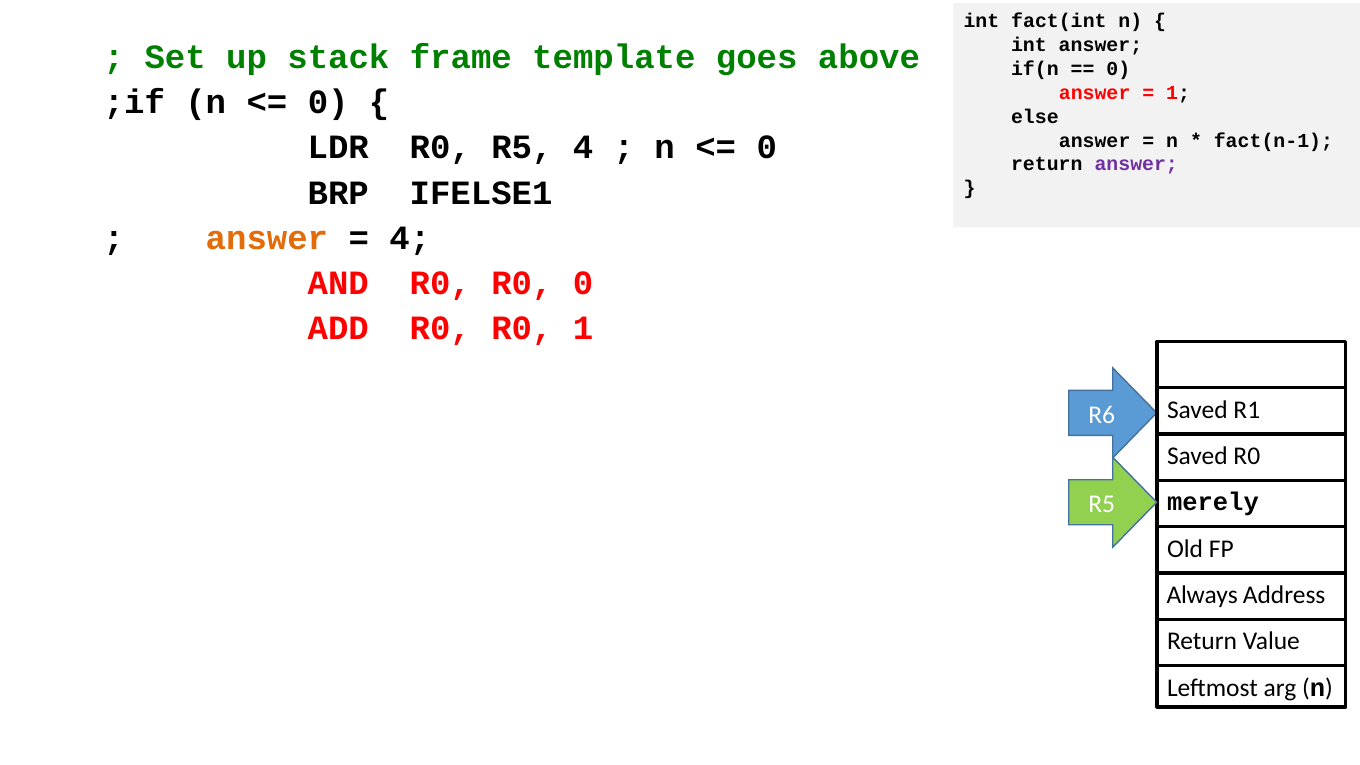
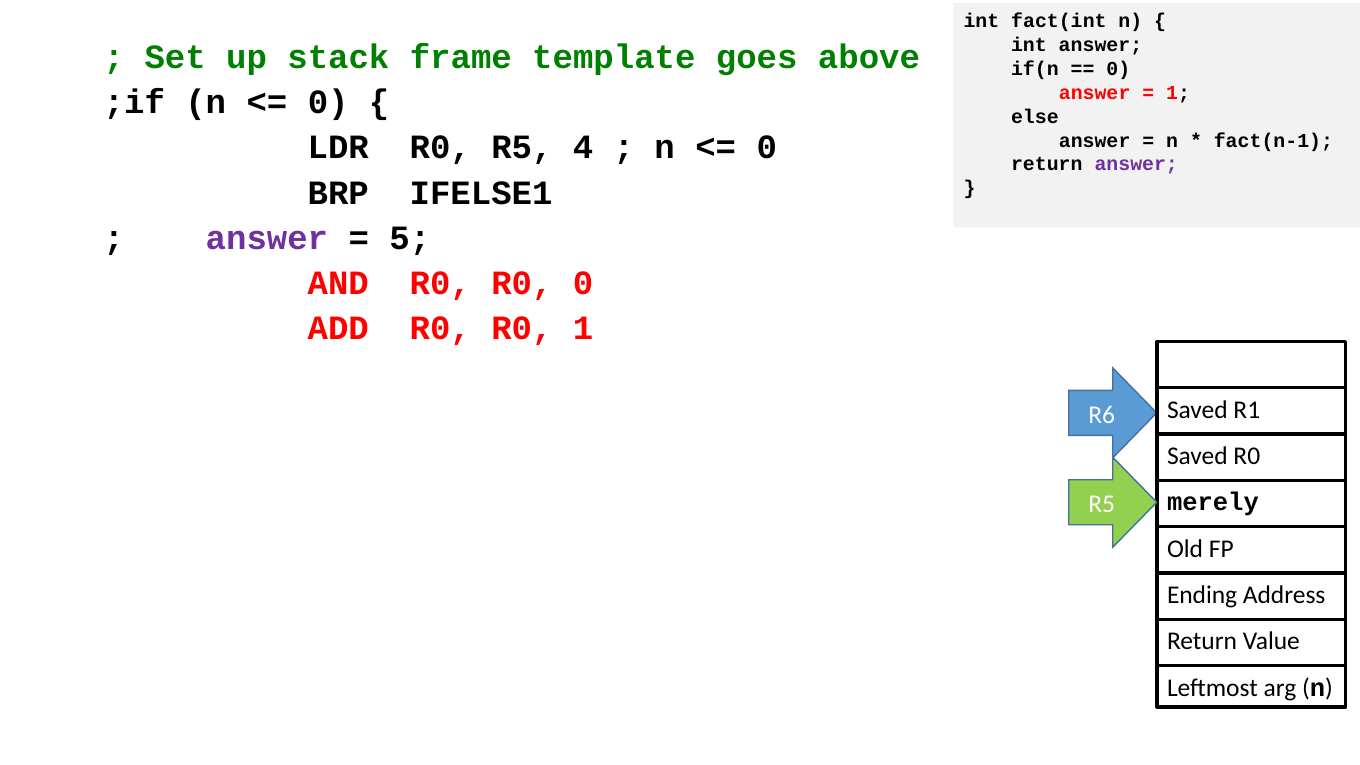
answer at (267, 238) colour: orange -> purple
4 at (410, 238): 4 -> 5
Always: Always -> Ending
